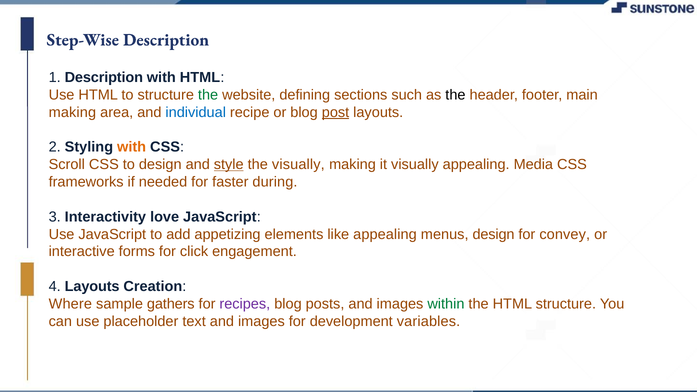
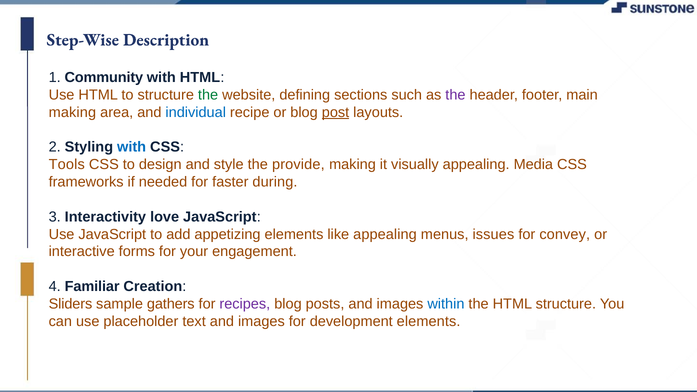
1 Description: Description -> Community
the at (455, 95) colour: black -> purple
with at (132, 147) colour: orange -> blue
Scroll: Scroll -> Tools
style underline: present -> none
the visually: visually -> provide
menus design: design -> issues
click: click -> your
4 Layouts: Layouts -> Familiar
Where: Where -> Sliders
within colour: green -> blue
development variables: variables -> elements
